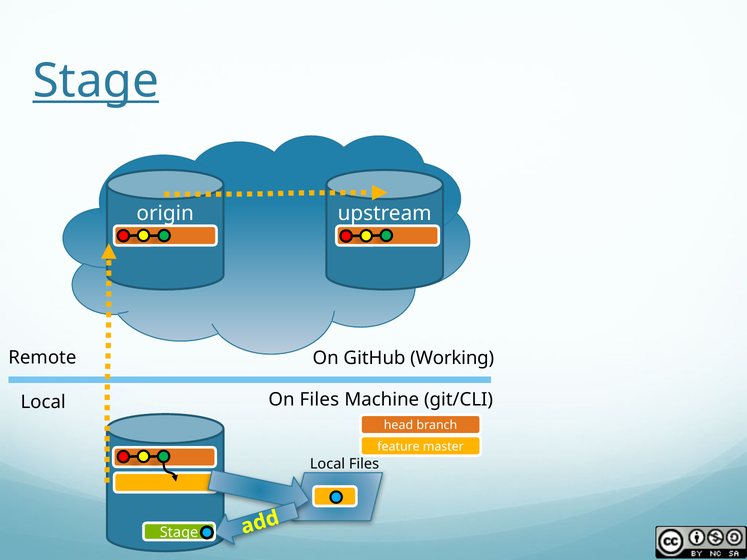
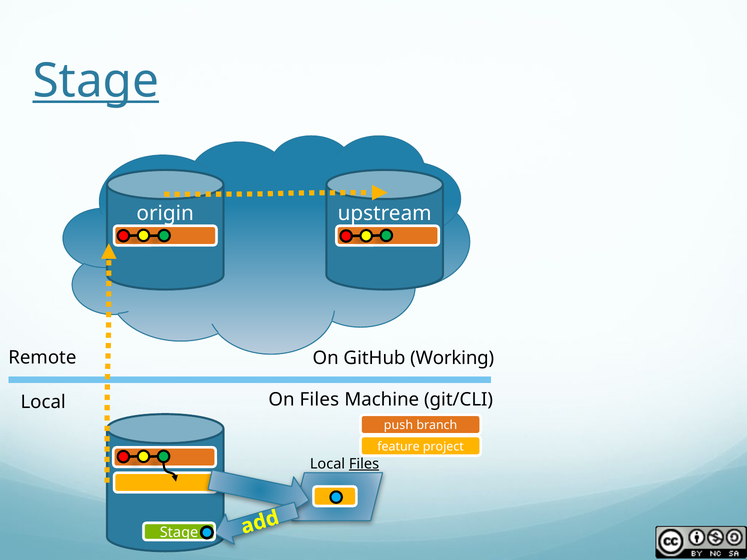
head: head -> push
master: master -> project
Files at (364, 464) underline: none -> present
